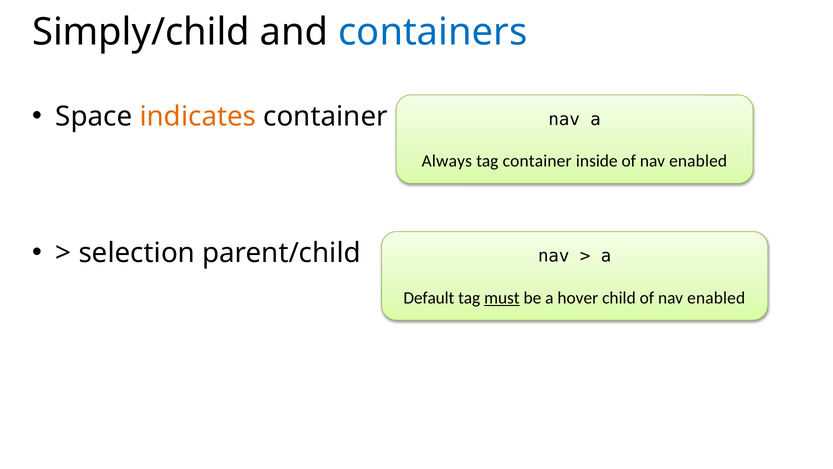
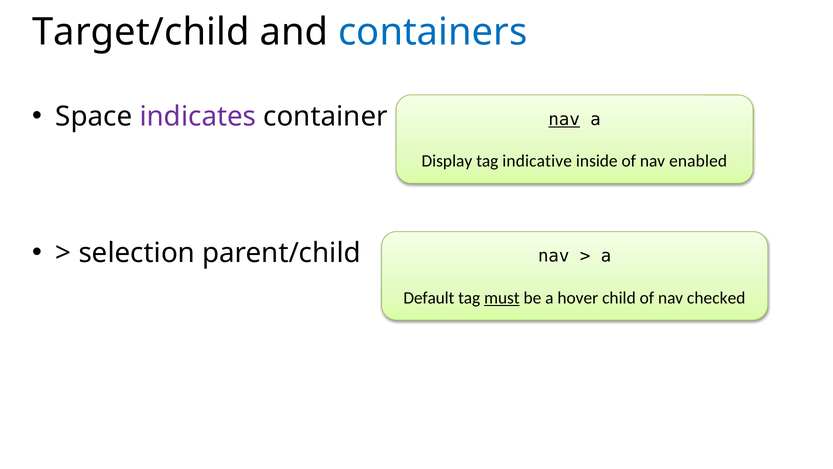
Simply/child: Simply/child -> Target/child
indicates colour: orange -> purple
nav at (564, 119) underline: none -> present
Always: Always -> Display
tag container: container -> indicative
child of nav enabled: enabled -> checked
